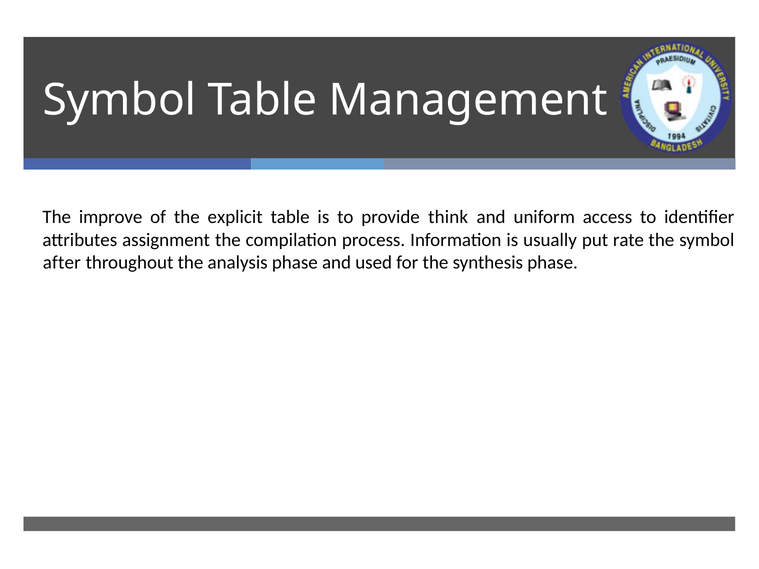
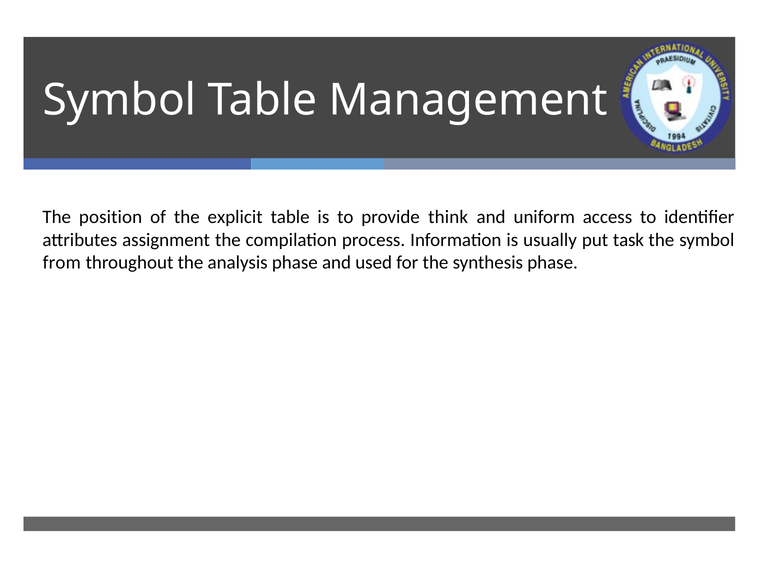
improve: improve -> position
rate: rate -> task
after: after -> from
